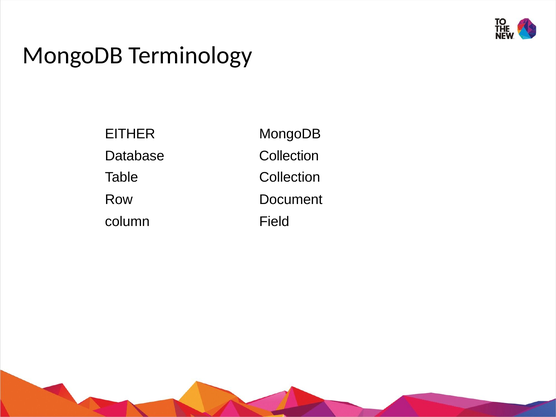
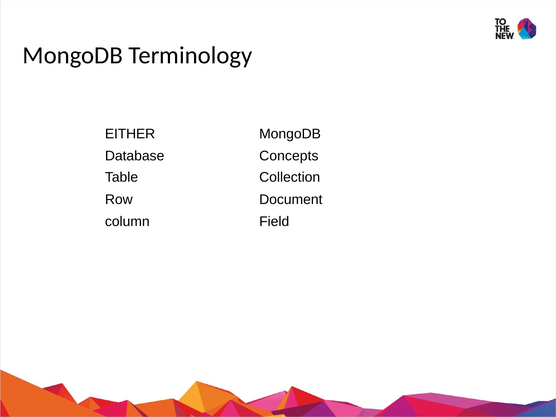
Database Collection: Collection -> Concepts
